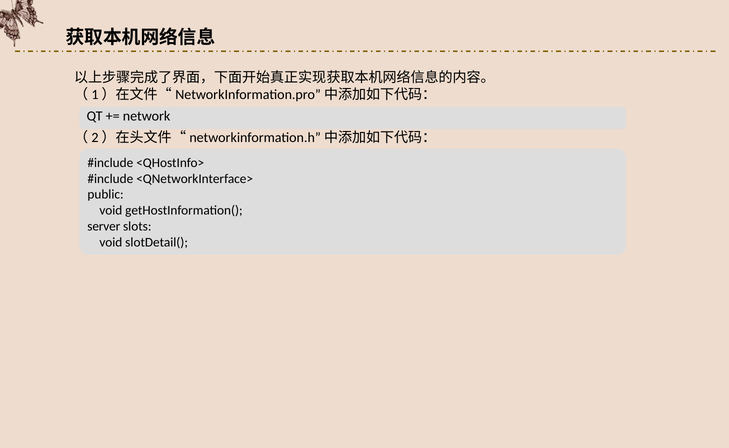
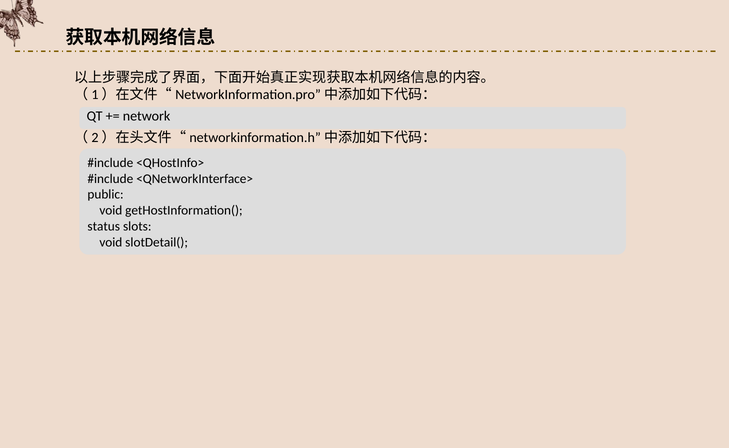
server: server -> status
